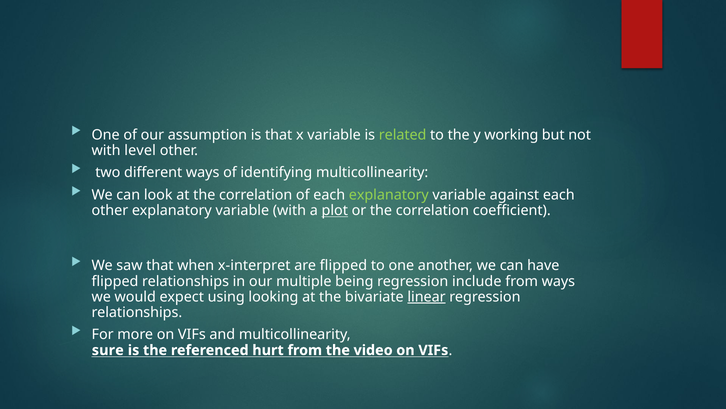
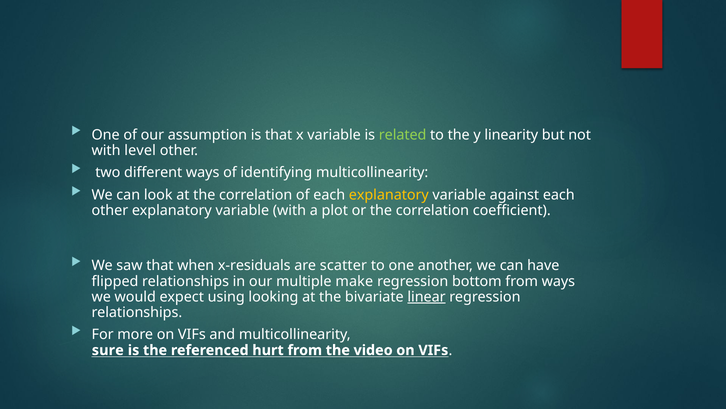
working: working -> linearity
explanatory at (389, 195) colour: light green -> yellow
plot underline: present -> none
x-interpret: x-interpret -> x-residuals
are flipped: flipped -> scatter
being: being -> make
include: include -> bottom
